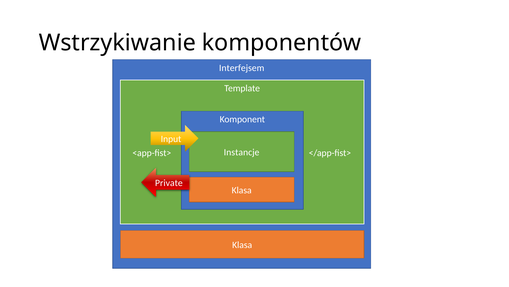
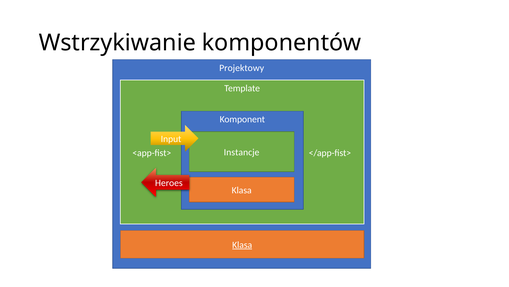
Interfejsem: Interfejsem -> Projektowy
Private: Private -> Heroes
Klasa at (242, 244) underline: none -> present
